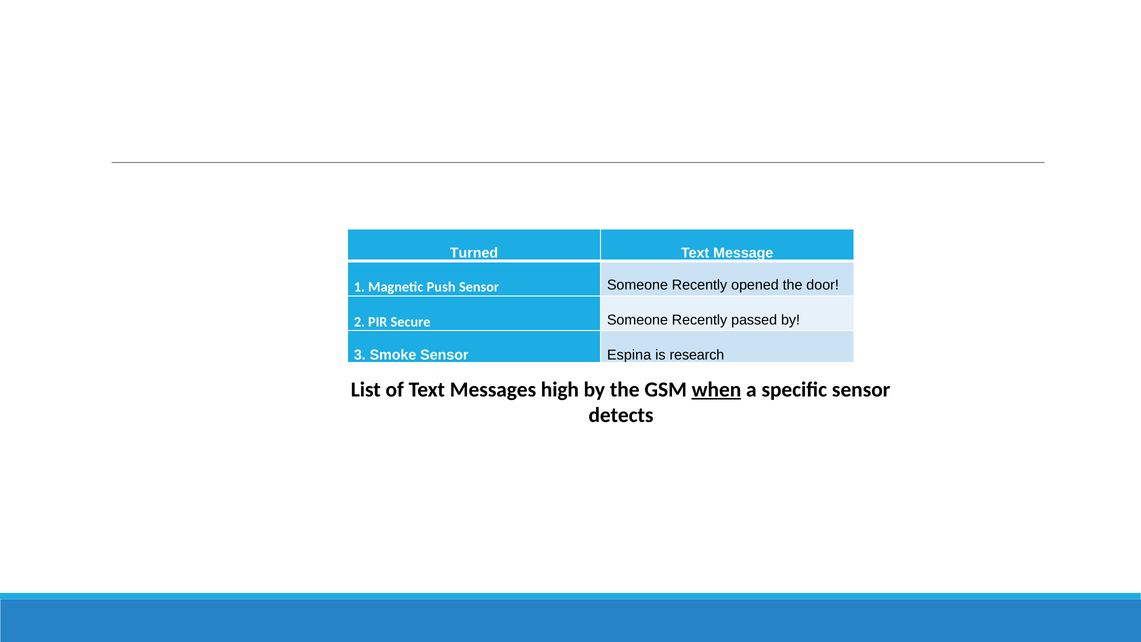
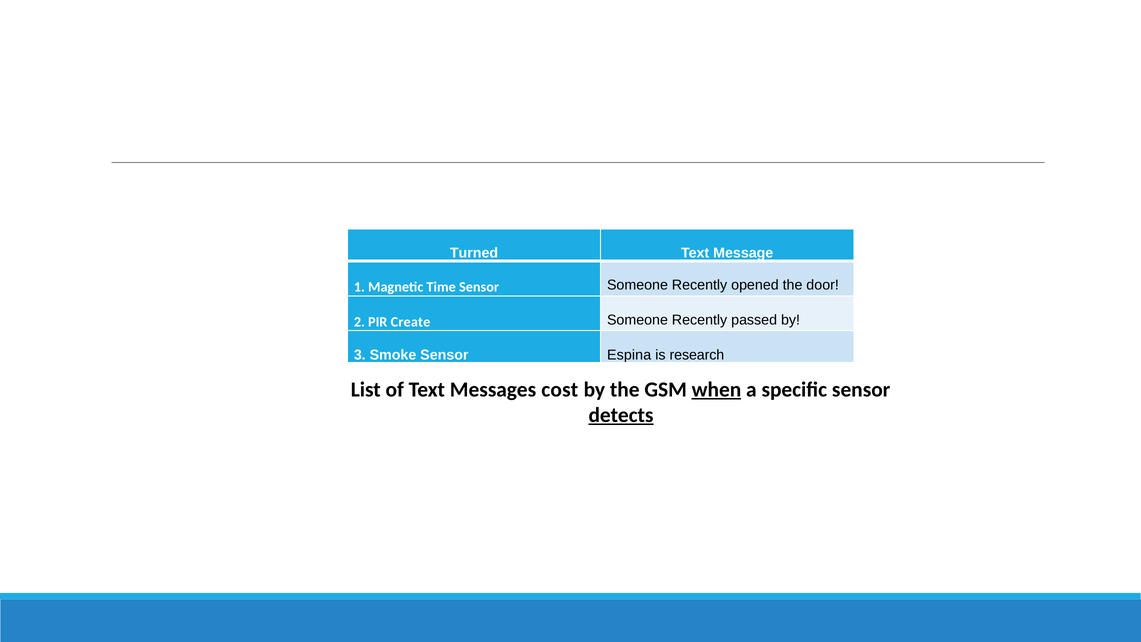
Push: Push -> Time
Secure: Secure -> Create
high: high -> cost
detects underline: none -> present
